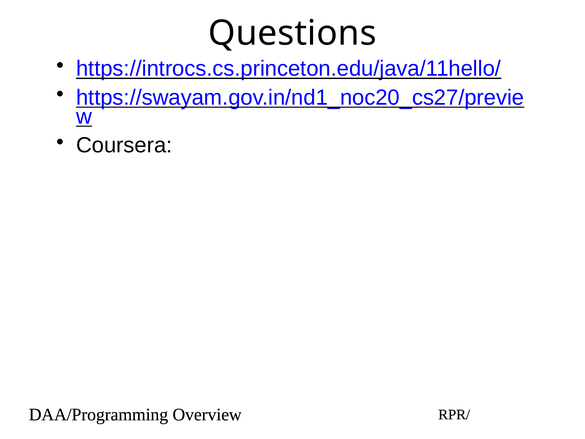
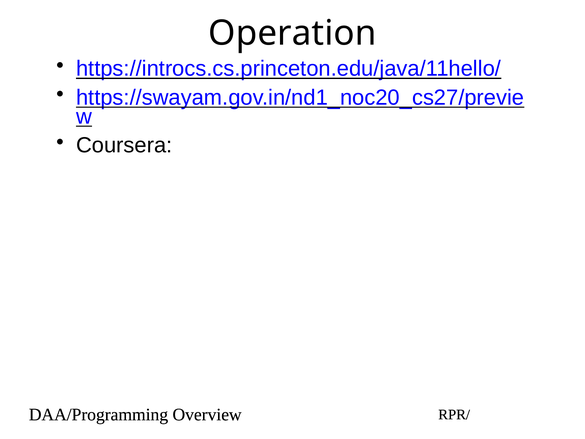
Questions: Questions -> Operation
